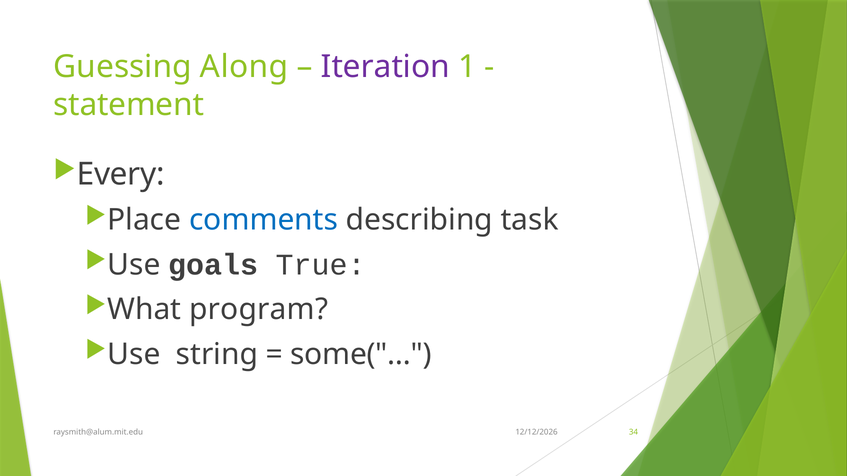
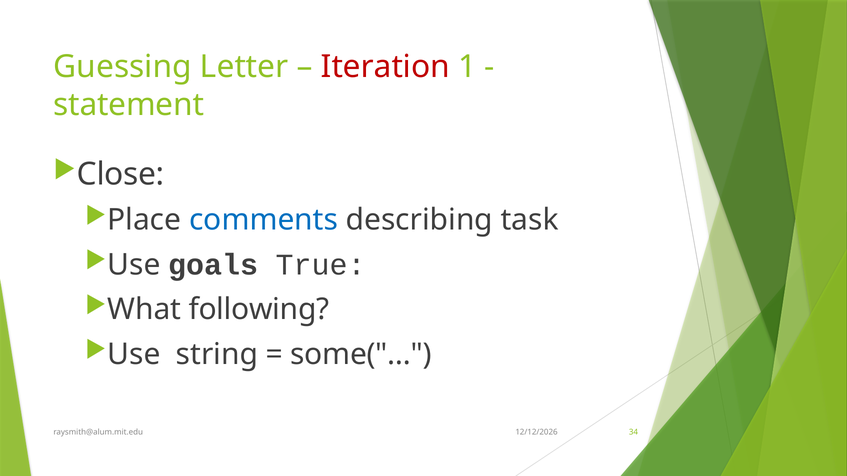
Along: Along -> Letter
Iteration colour: purple -> red
Every: Every -> Close
program: program -> following
